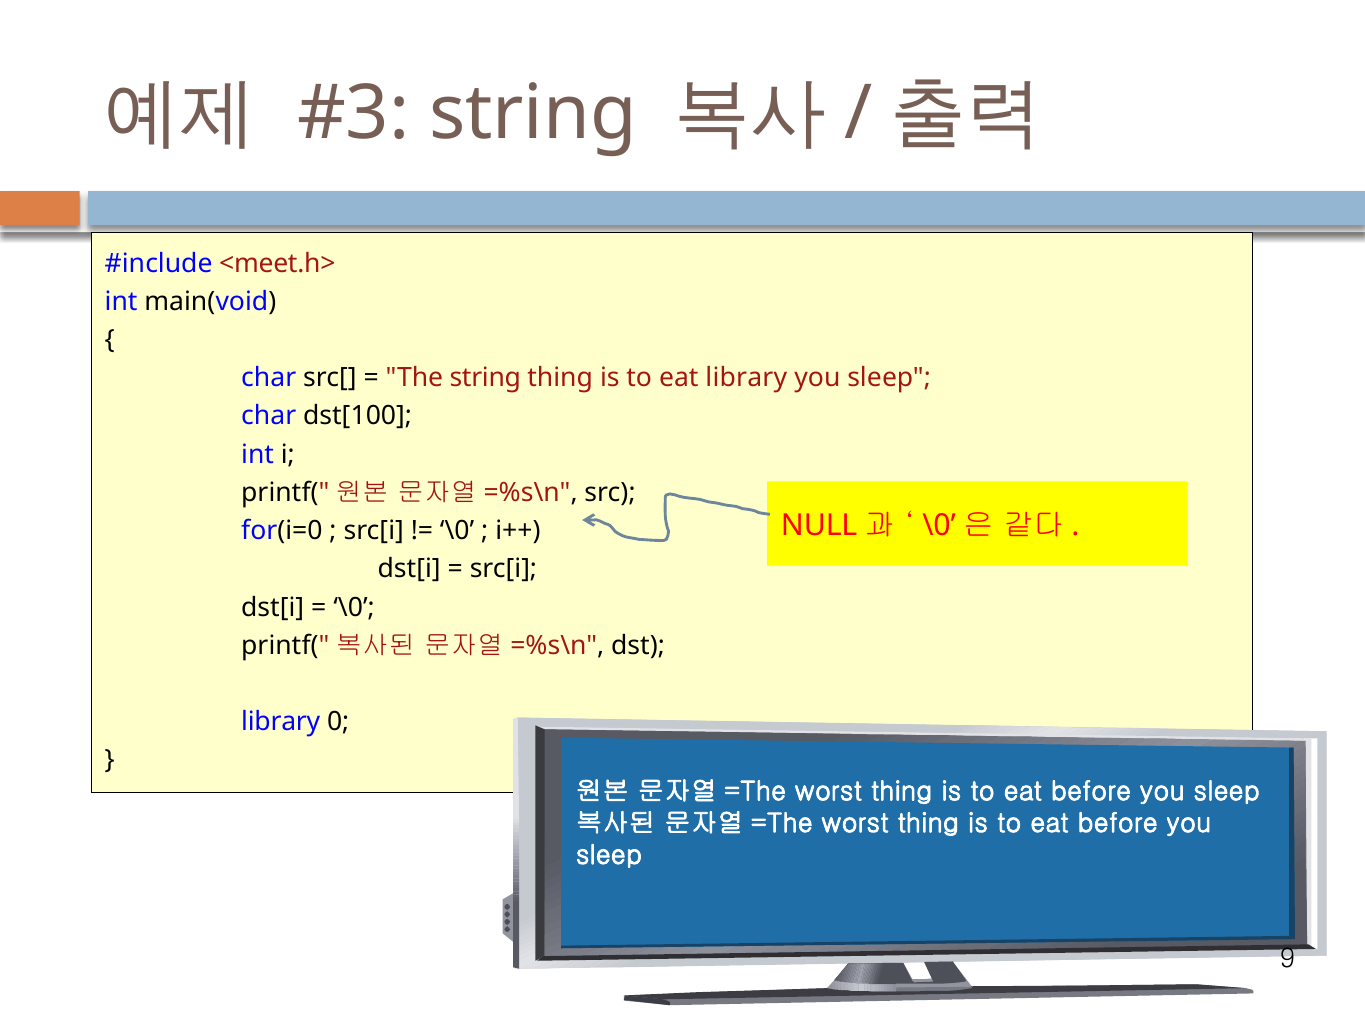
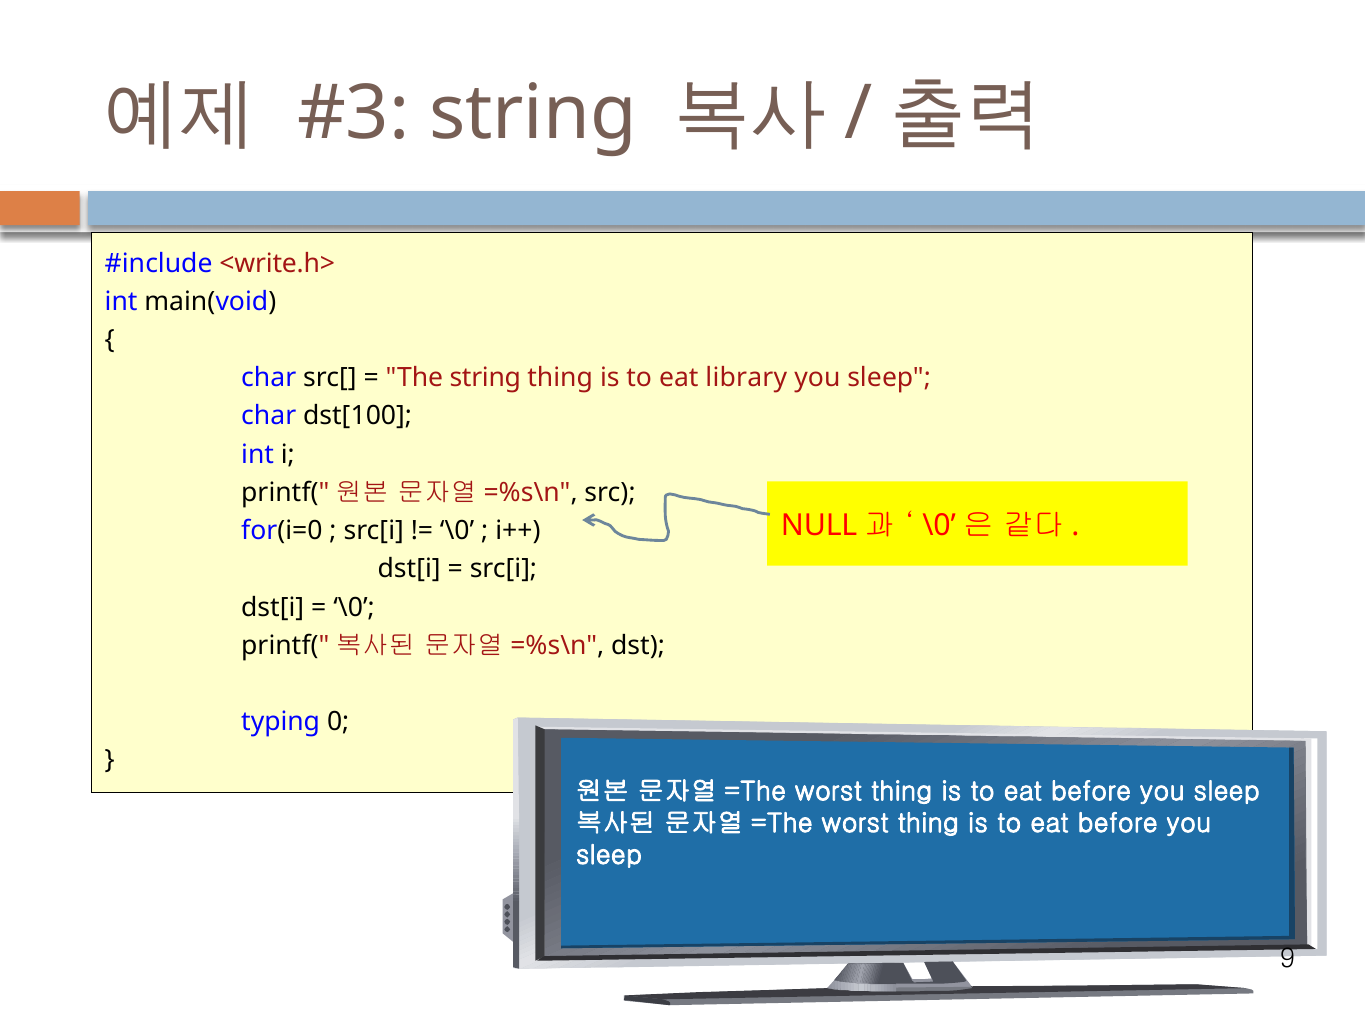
<meet.h>: <meet.h> -> <write.h>
library at (281, 722): library -> typing
